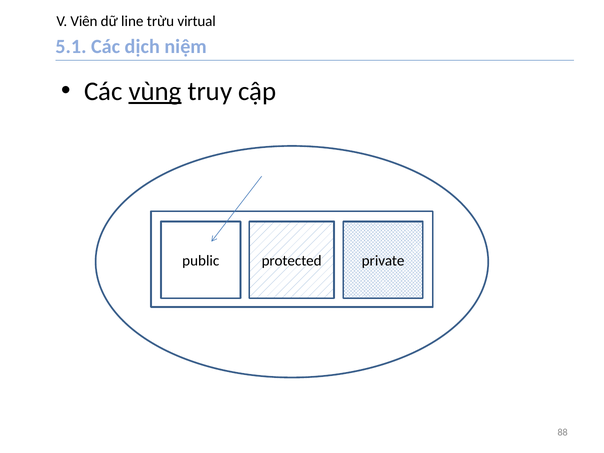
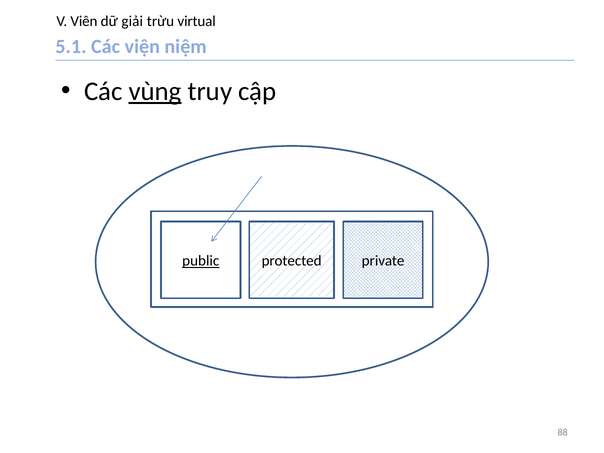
line: line -> giải
dịch: dịch -> viện
public underline: none -> present
